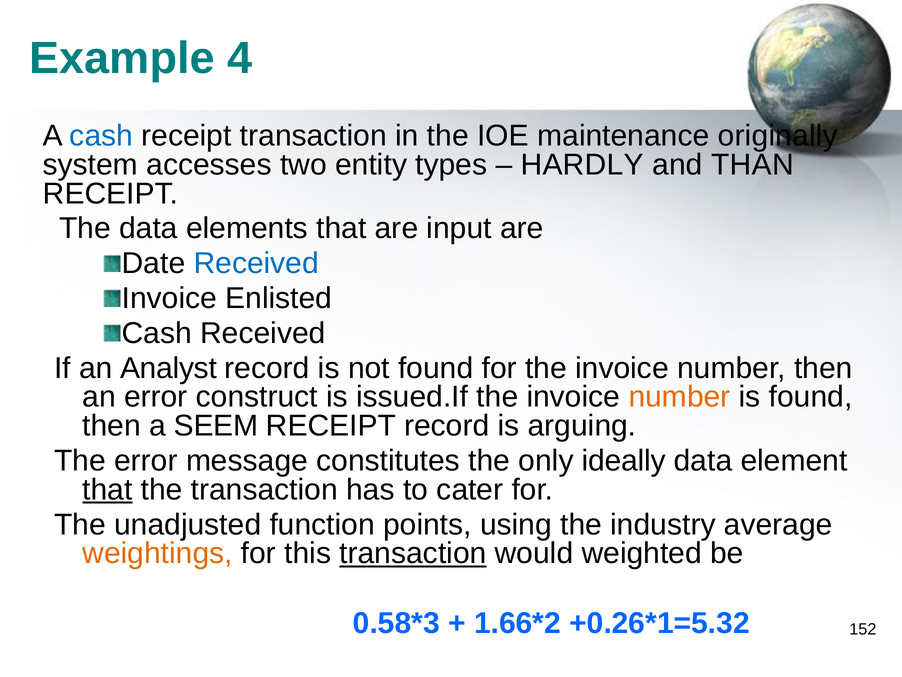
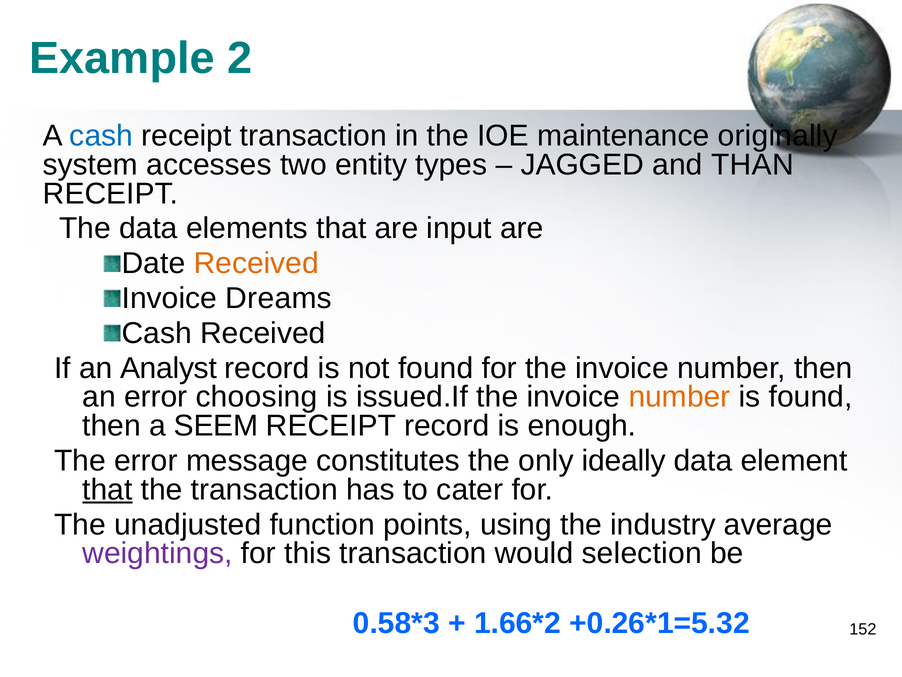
4: 4 -> 2
HARDLY: HARDLY -> JAGGED
Received at (256, 263) colour: blue -> orange
Enlisted: Enlisted -> Dreams
construct: construct -> choosing
arguing: arguing -> enough
weightings colour: orange -> purple
transaction at (413, 553) underline: present -> none
weighted: weighted -> selection
